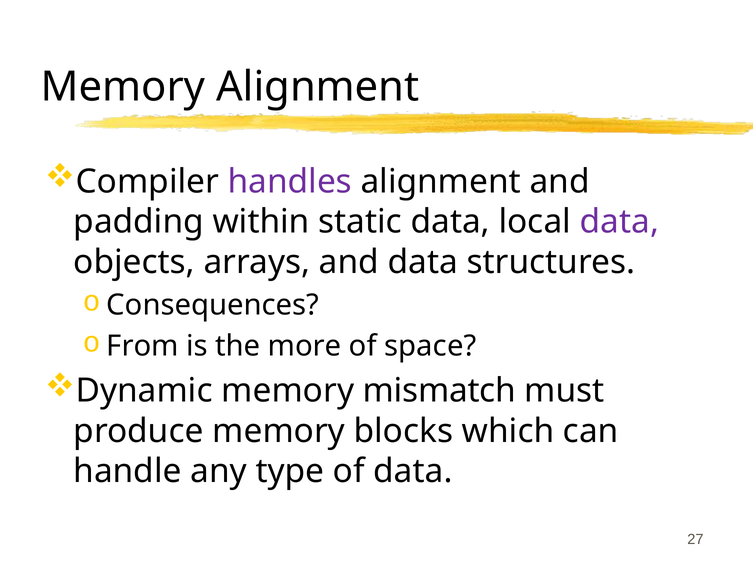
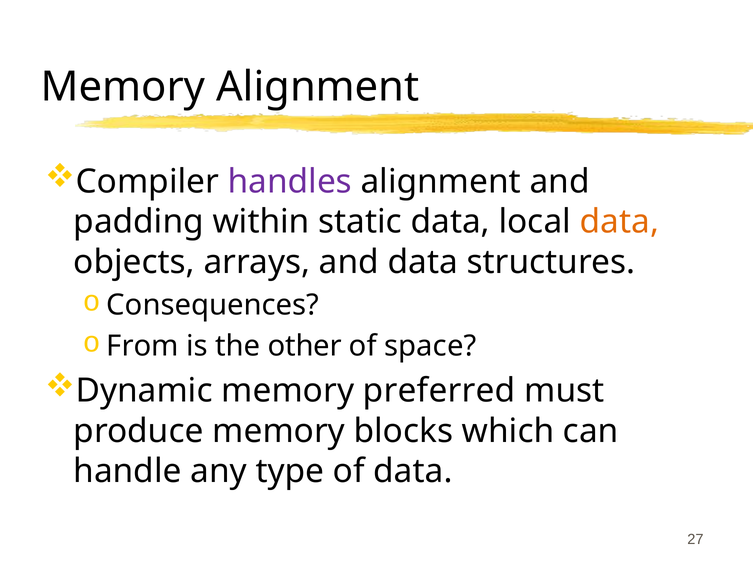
data at (619, 222) colour: purple -> orange
more: more -> other
mismatch: mismatch -> preferred
